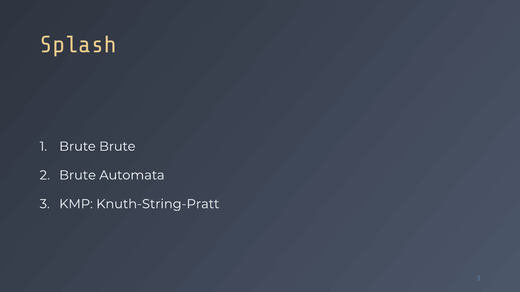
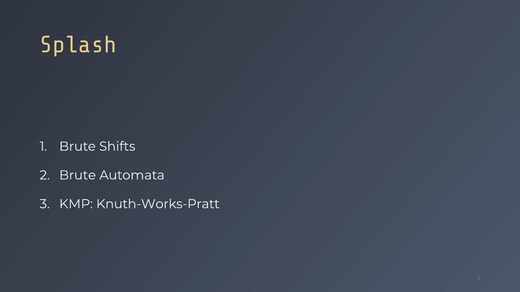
Brute Brute: Brute -> Shifts
Knuth-String-Pratt: Knuth-String-Pratt -> Knuth-Works-Pratt
